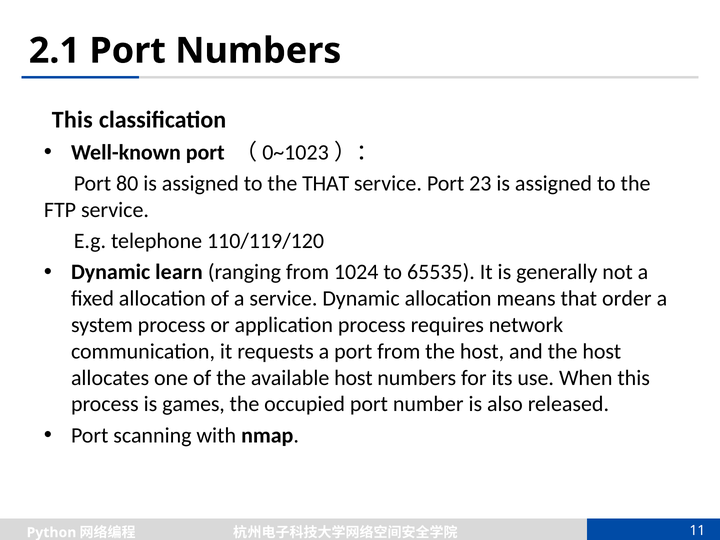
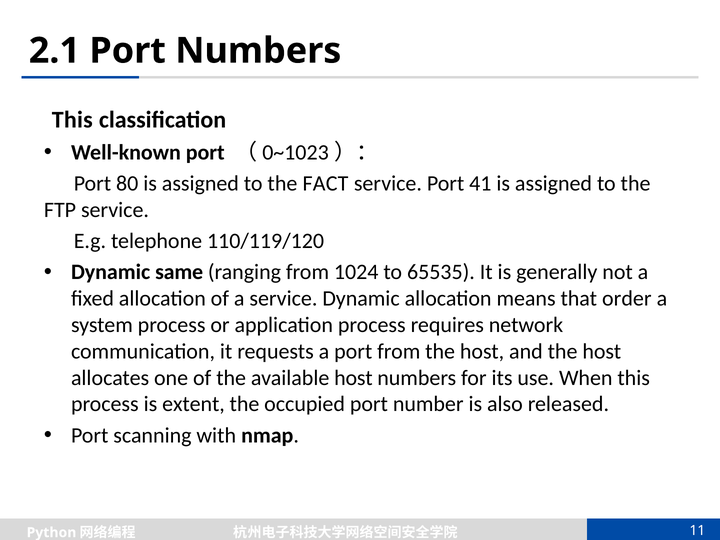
the THAT: THAT -> FACT
23: 23 -> 41
learn: learn -> same
games: games -> extent
